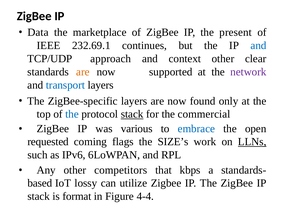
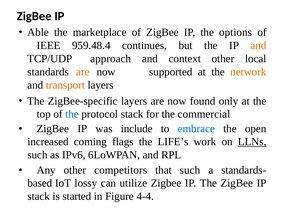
Data: Data -> Able
present: present -> options
232.69.1: 232.69.1 -> 959.48.4
and at (258, 46) colour: blue -> orange
clear: clear -> local
network colour: purple -> orange
transport colour: blue -> orange
stack at (132, 114) underline: present -> none
various: various -> include
requested: requested -> increased
SIZE’s: SIZE’s -> LIFE’s
that kbps: kbps -> such
format: format -> started
